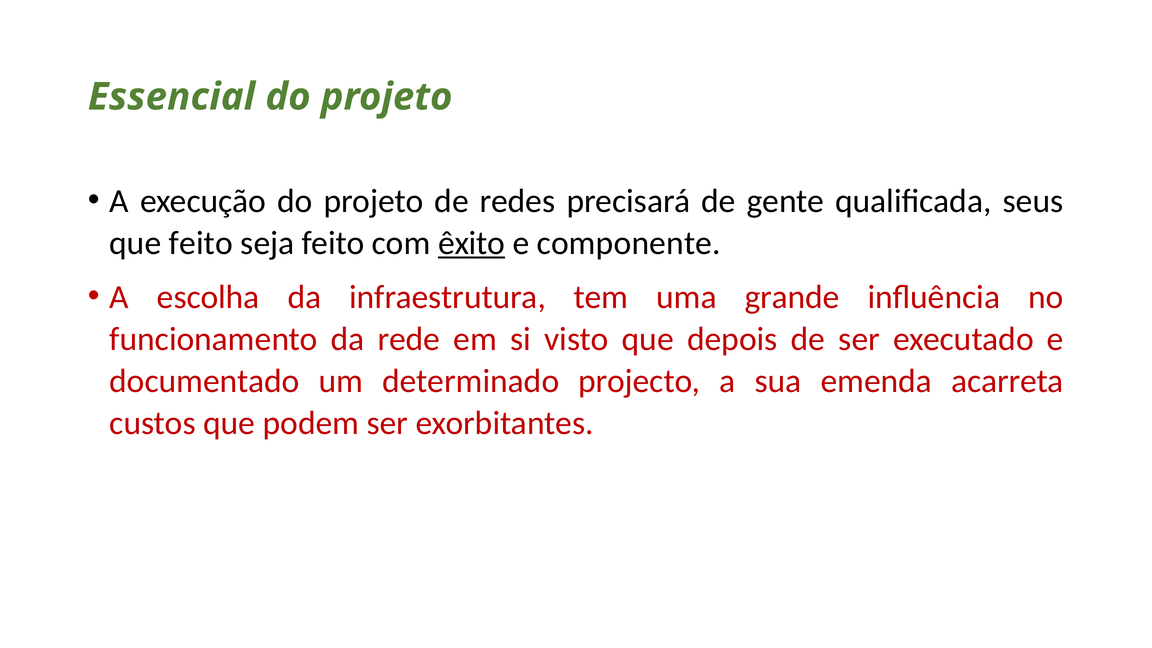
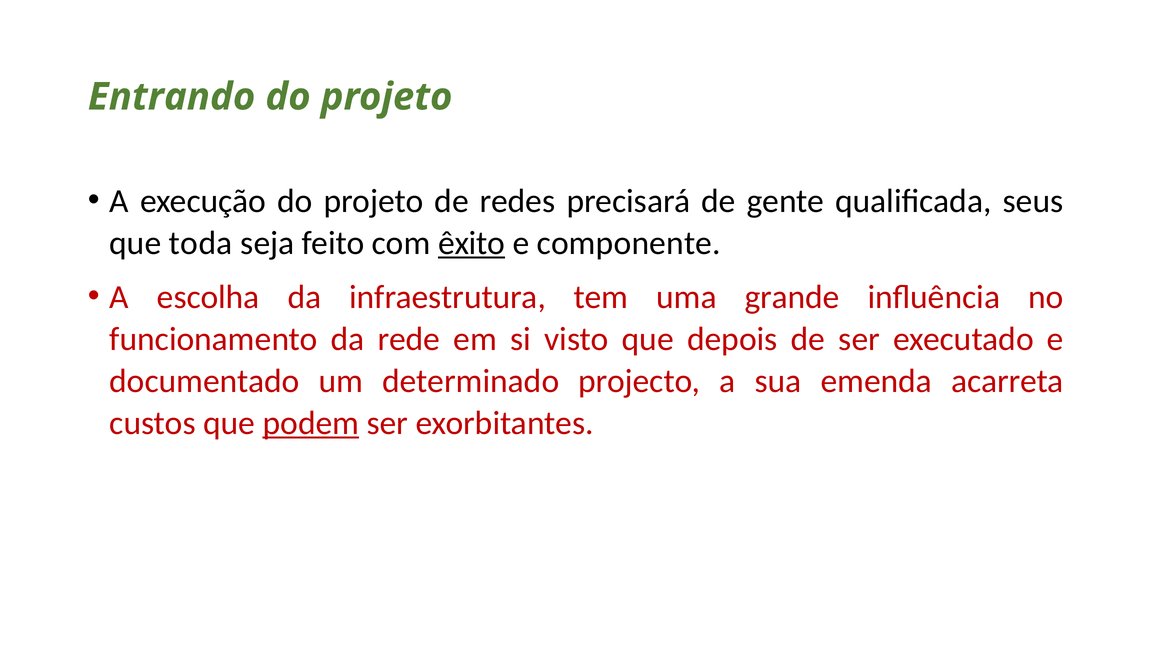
Essencial: Essencial -> Entrando
que feito: feito -> toda
podem underline: none -> present
